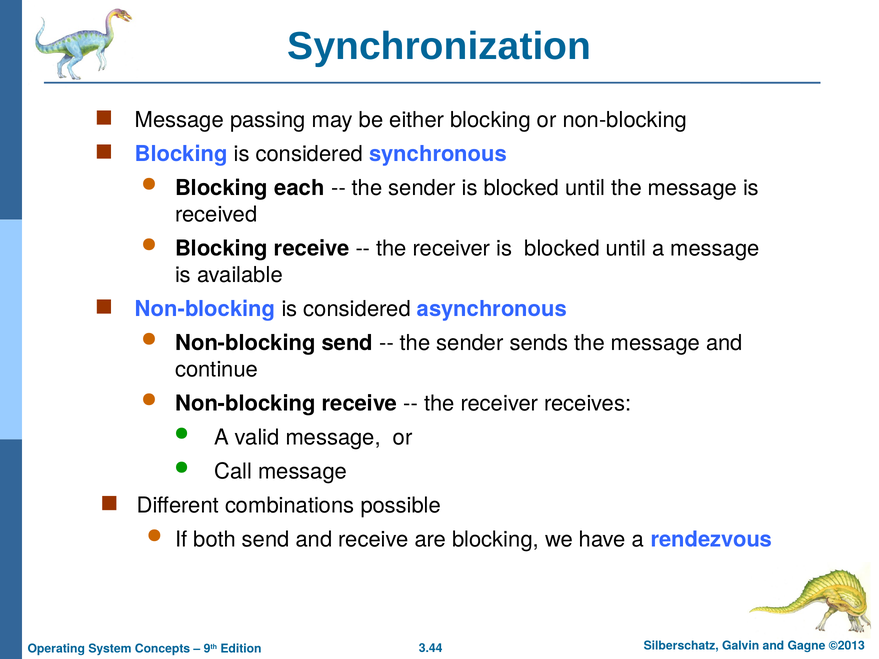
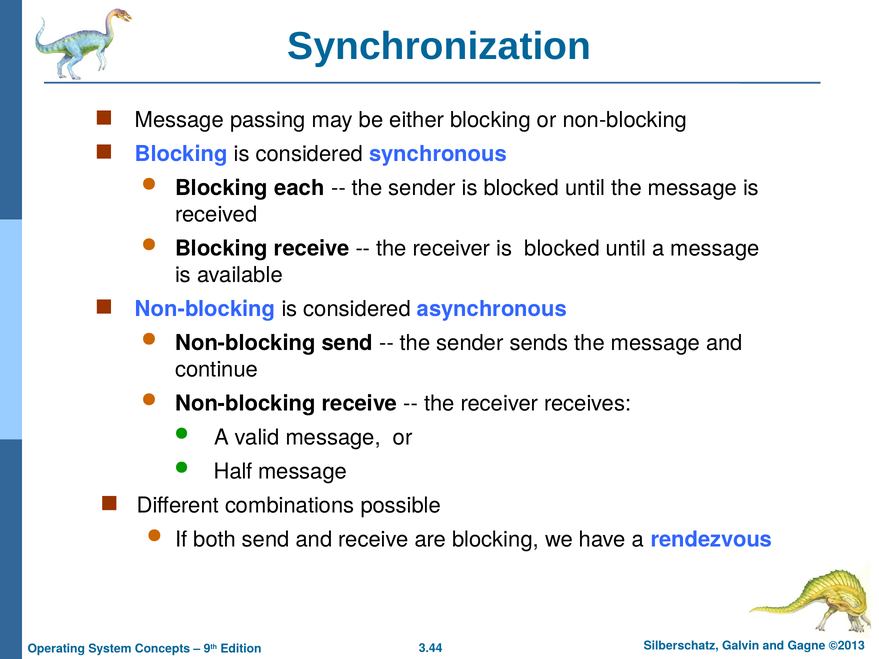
Call: Call -> Half
